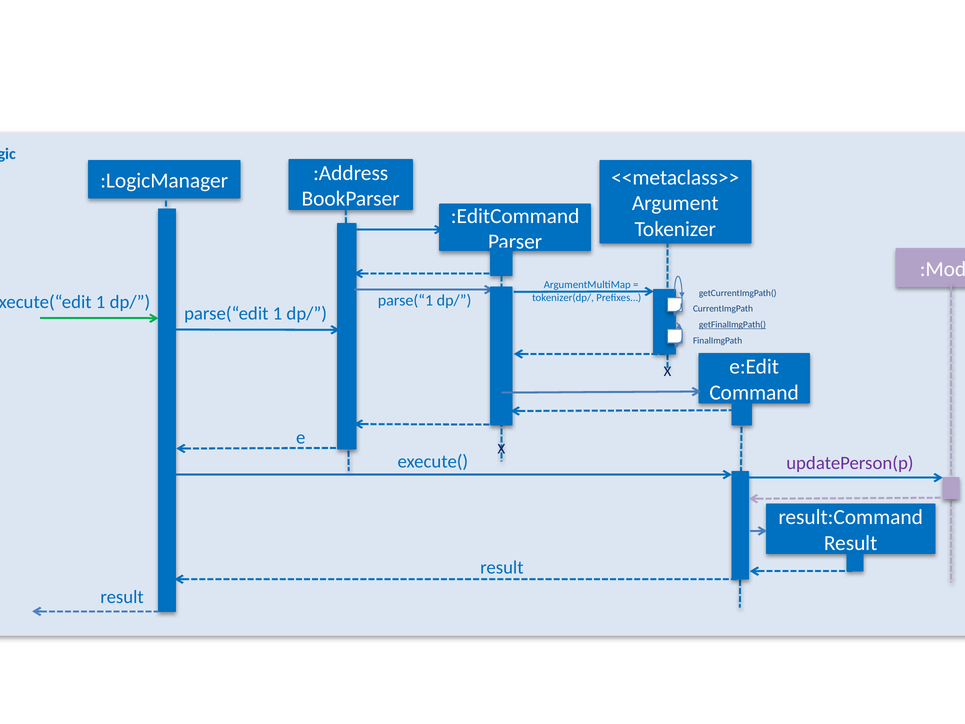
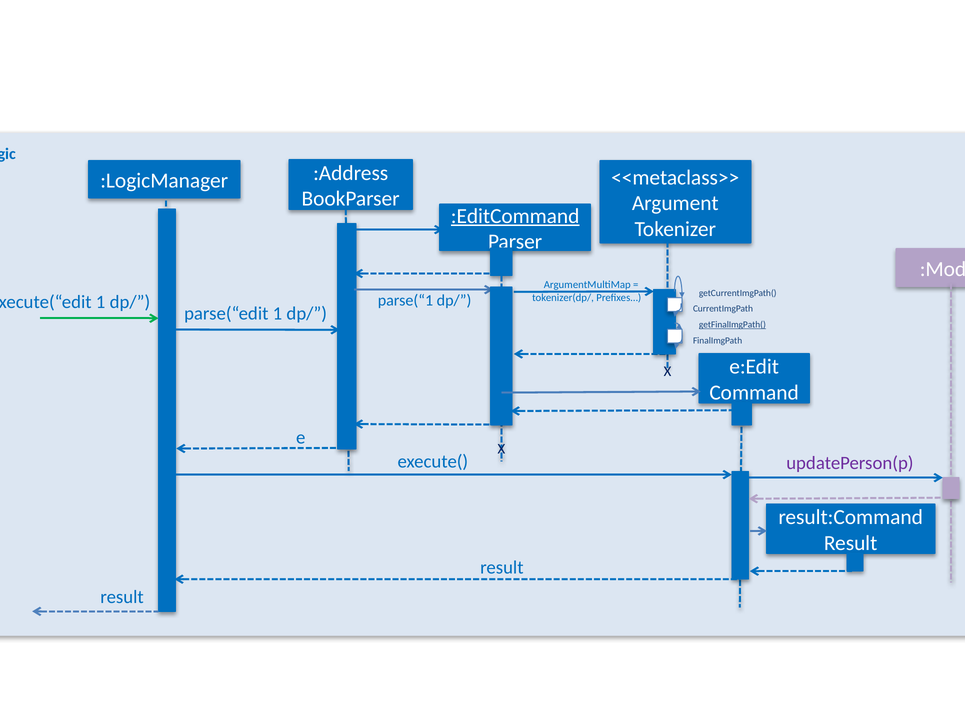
:EditCommand underline: none -> present
